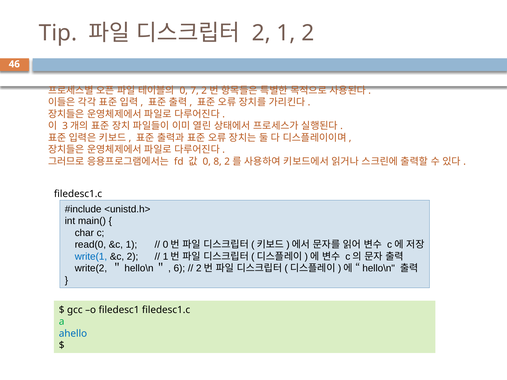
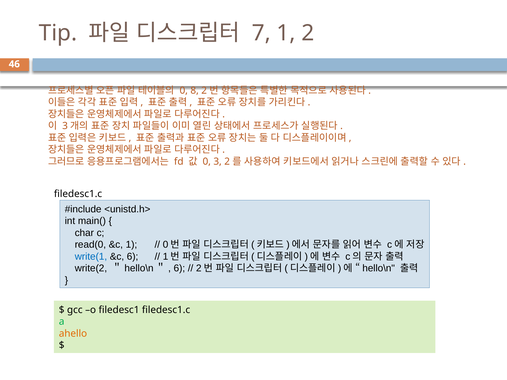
2 at (261, 33): 2 -> 7
7: 7 -> 8
8: 8 -> 3
&c 2: 2 -> 6
ahello colour: blue -> orange
